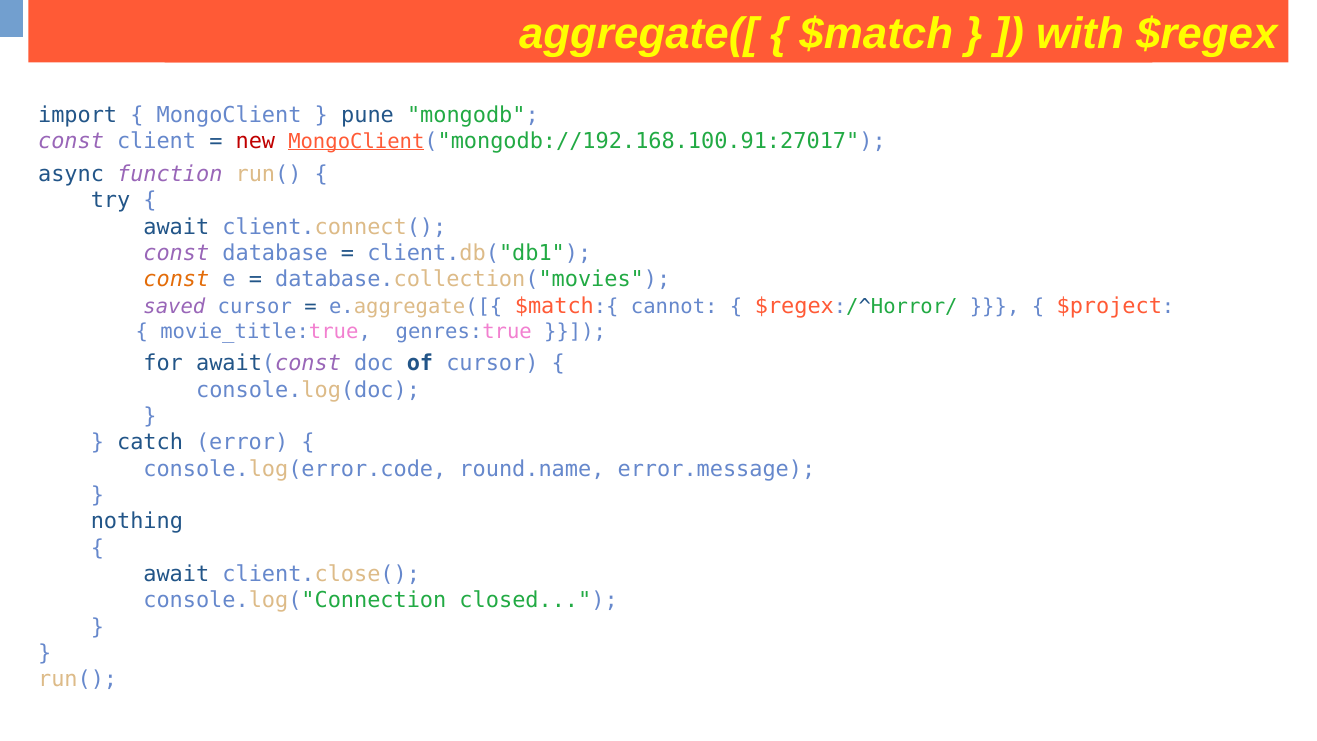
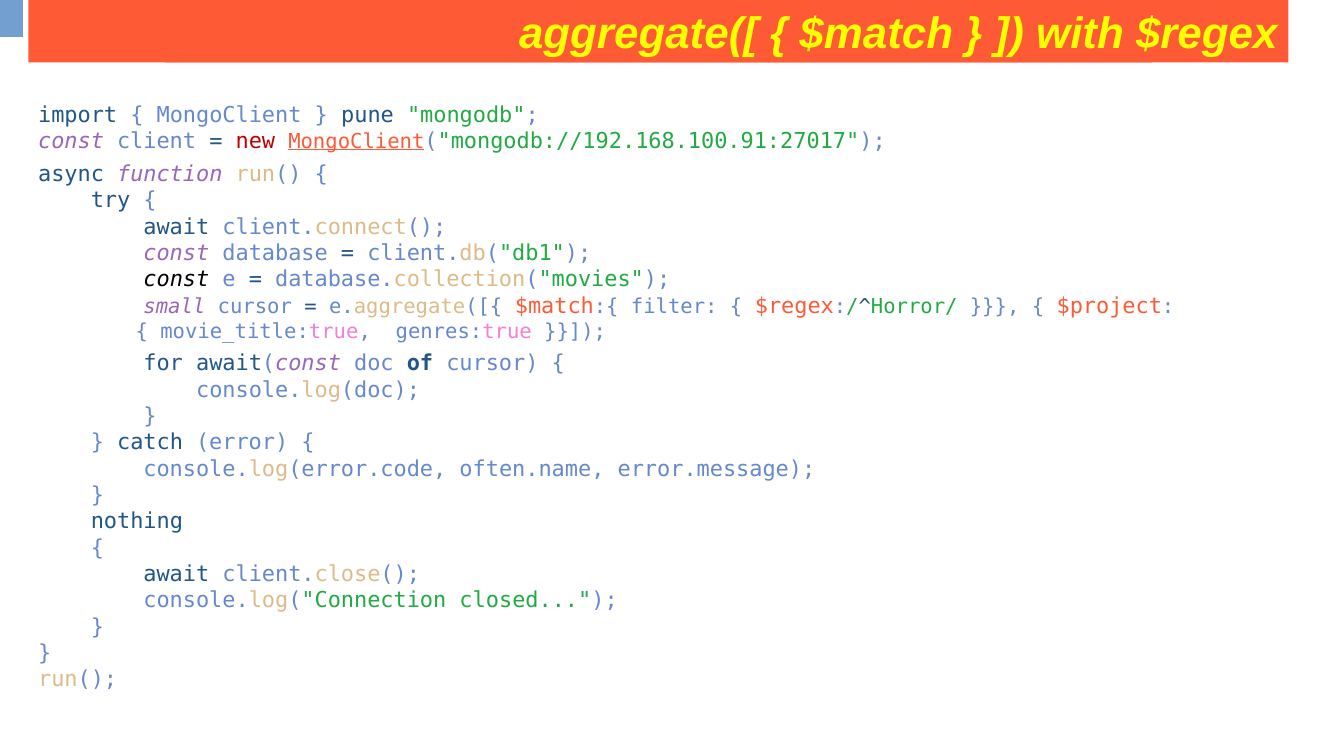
const at (176, 279) colour: orange -> black
saved: saved -> small
cannot: cannot -> filter
round.name: round.name -> often.name
